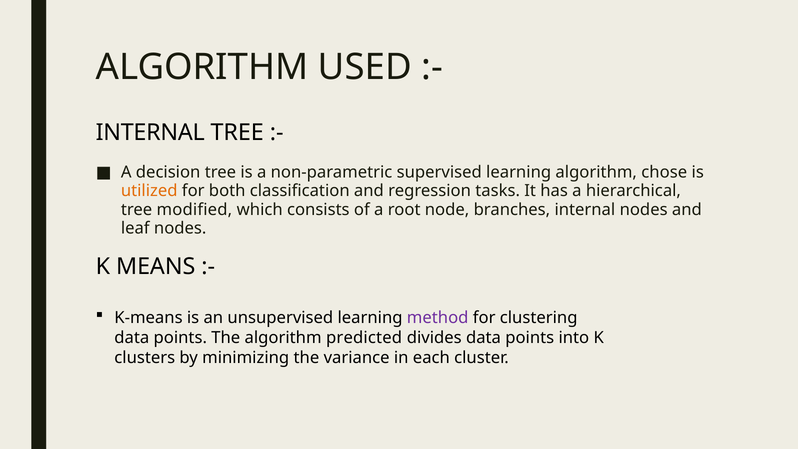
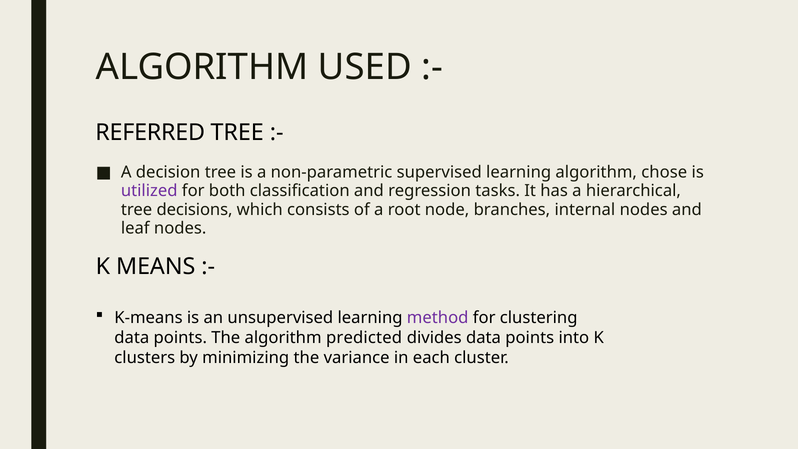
INTERNAL at (150, 133): INTERNAL -> REFERRED
utilized colour: orange -> purple
modified: modified -> decisions
